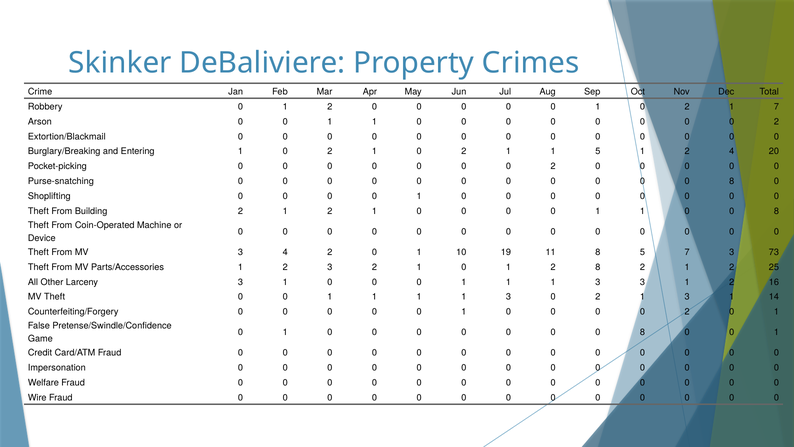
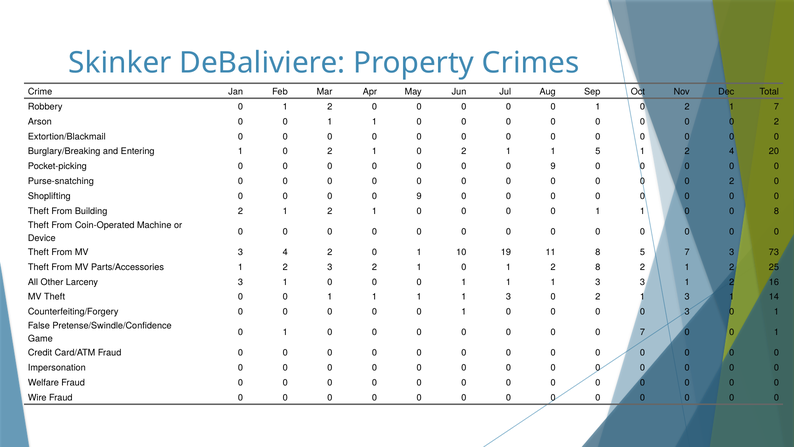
2 at (553, 166): 2 -> 9
8 at (732, 181): 8 -> 2
1 at (419, 196): 1 -> 9
2 at (687, 312): 2 -> 3
8 at (642, 332): 8 -> 7
